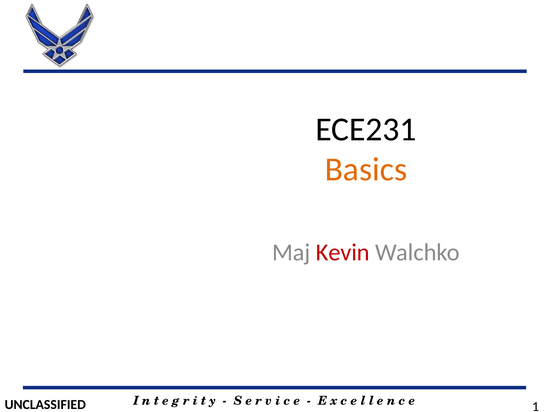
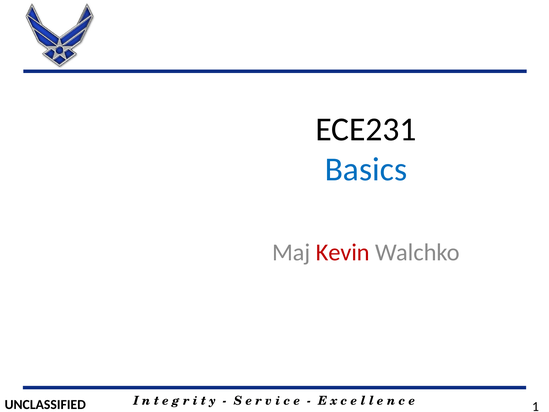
Basics colour: orange -> blue
